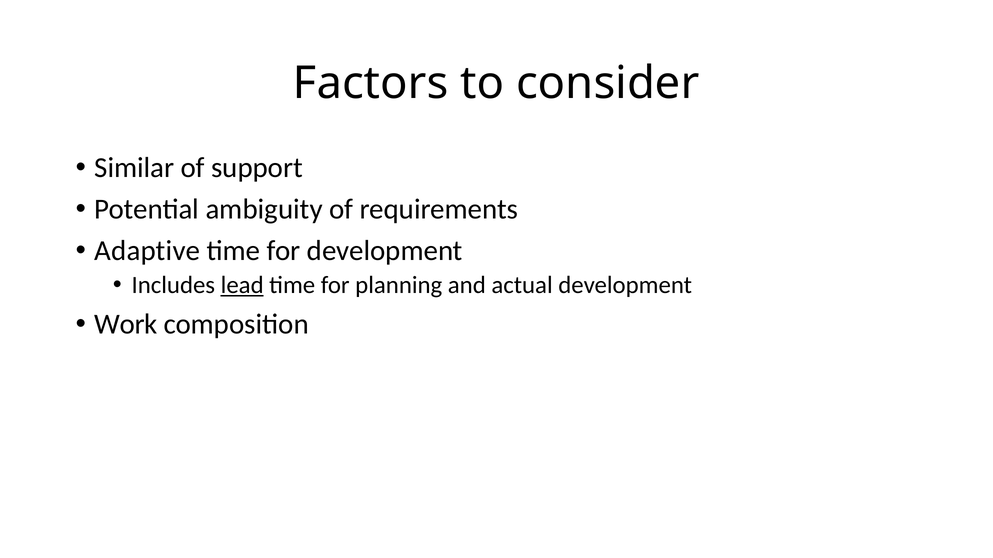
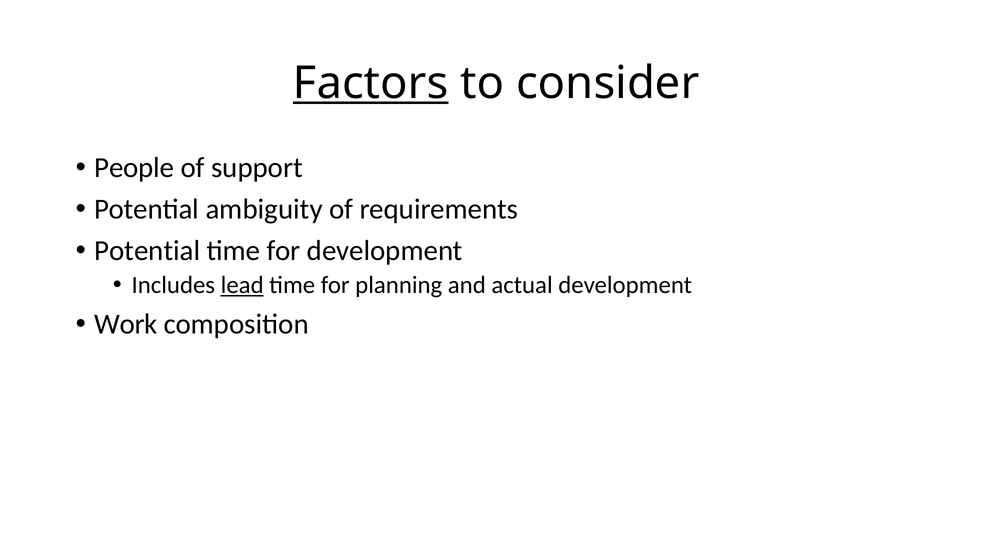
Factors underline: none -> present
Similar: Similar -> People
Adaptive at (147, 251): Adaptive -> Potential
